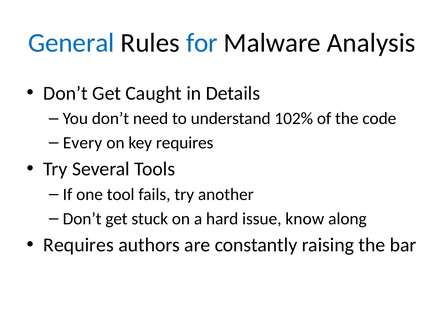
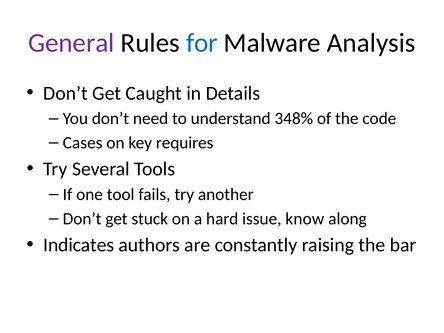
General colour: blue -> purple
102%: 102% -> 348%
Every: Every -> Cases
Requires at (79, 245): Requires -> Indicates
